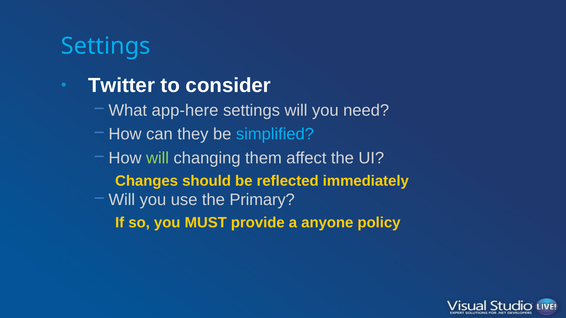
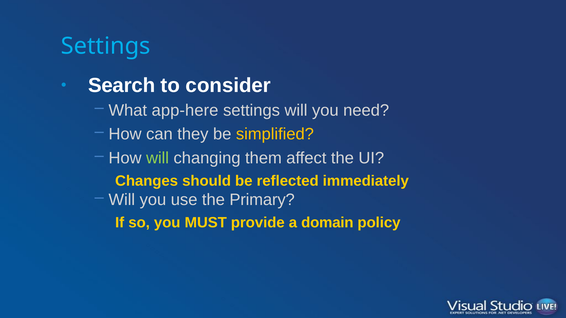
Twitter: Twitter -> Search
simplified colour: light blue -> yellow
anyone: anyone -> domain
